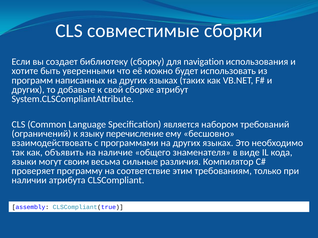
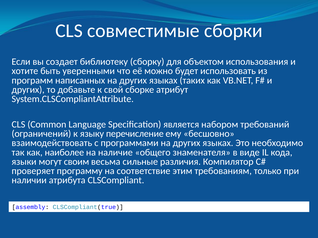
navigation: navigation -> объектом
объявить: объявить -> наиболее
